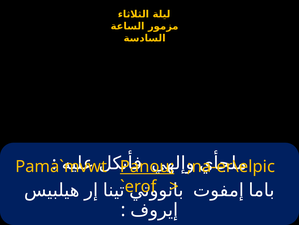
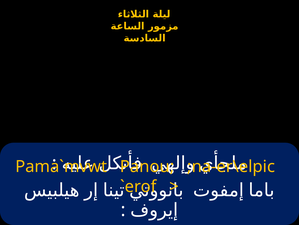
Panou underline: present -> none
